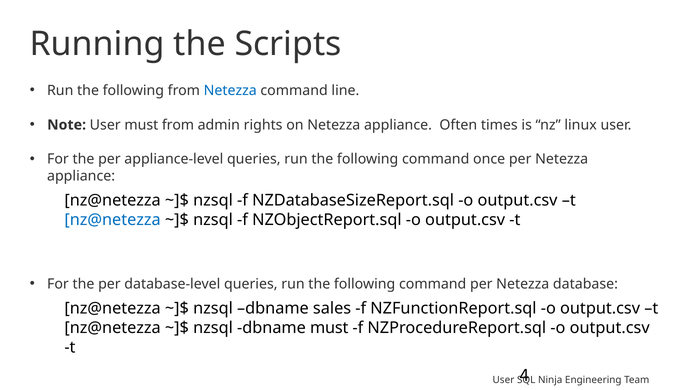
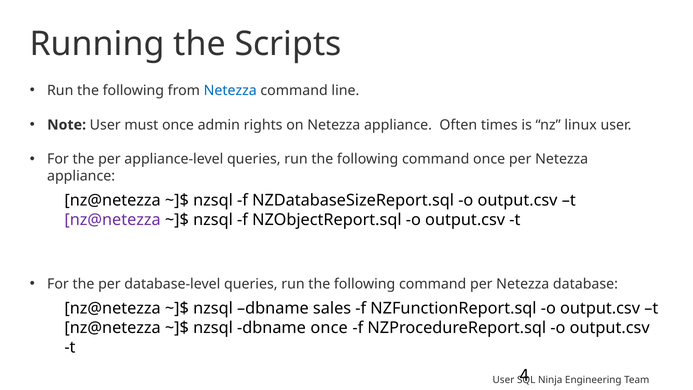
must from: from -> once
nz@netezza at (113, 220) colour: blue -> purple
dbname must: must -> once
